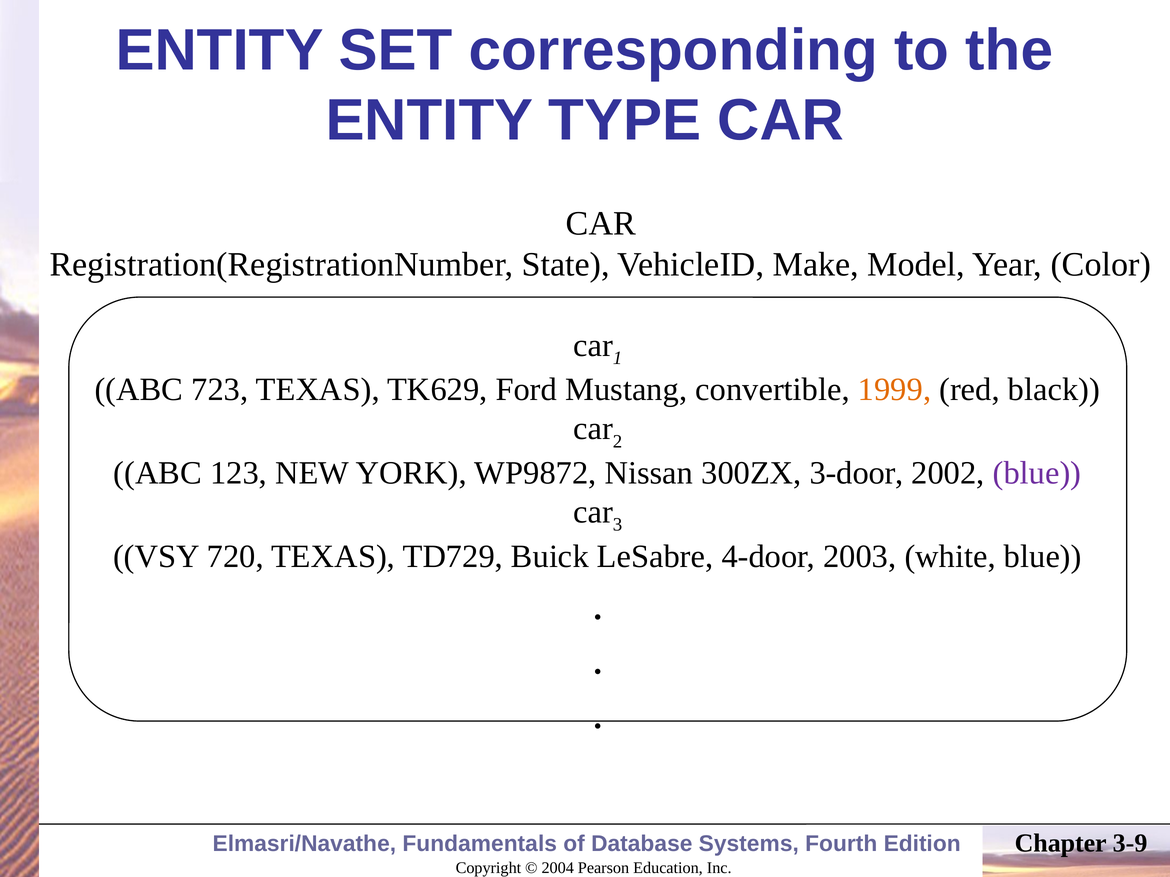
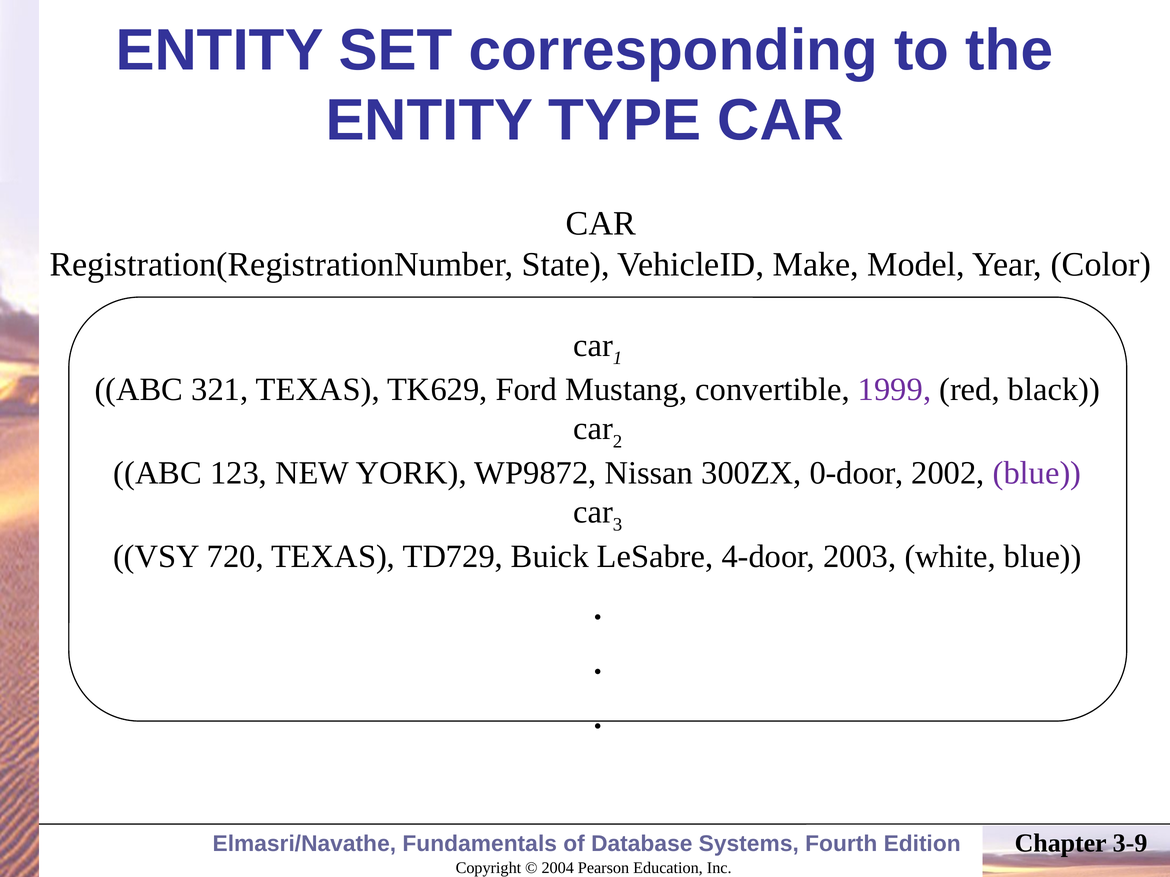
723: 723 -> 321
1999 colour: orange -> purple
3-door: 3-door -> 0-door
